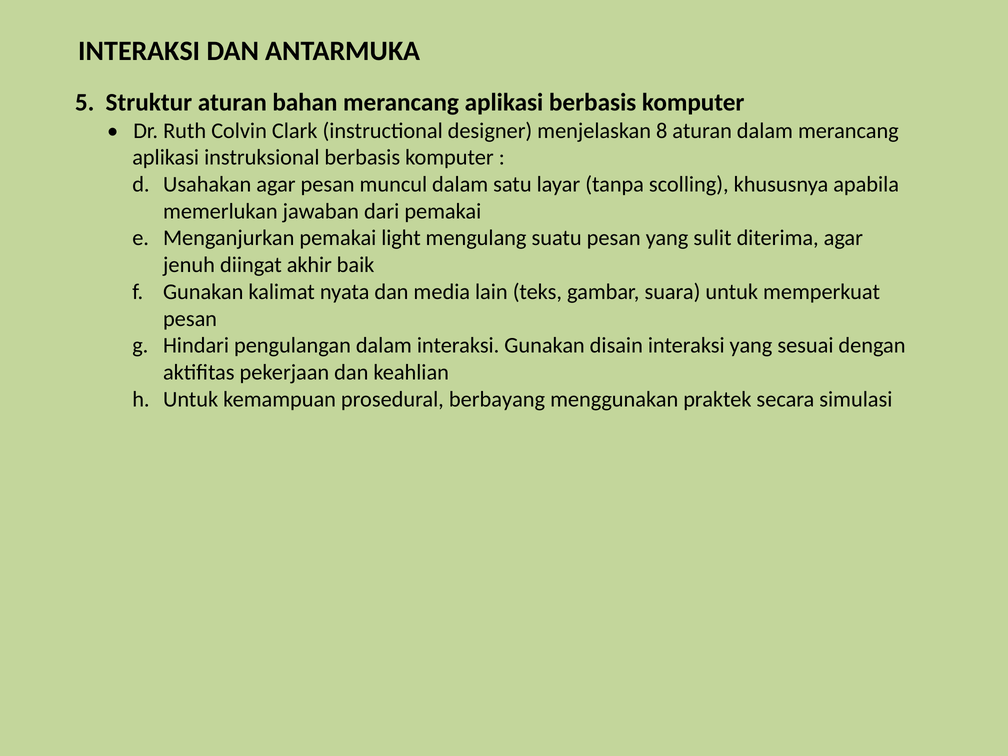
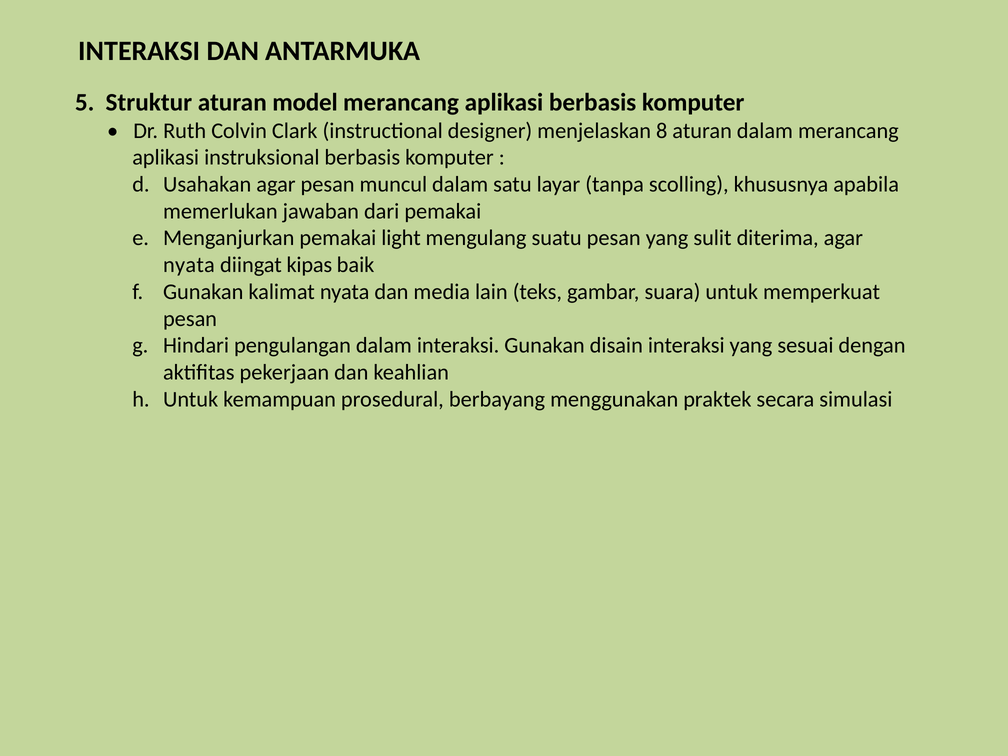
bahan: bahan -> model
jenuh at (189, 265): jenuh -> nyata
akhir: akhir -> kipas
